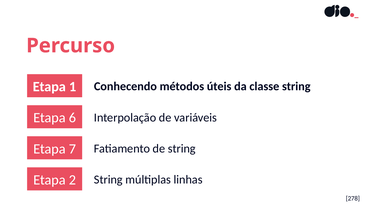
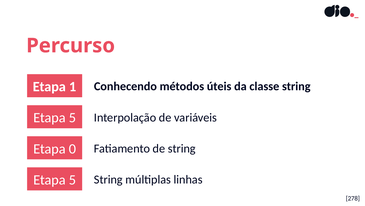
6 at (72, 117): 6 -> 5
7: 7 -> 0
2 at (72, 179): 2 -> 5
